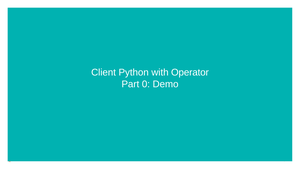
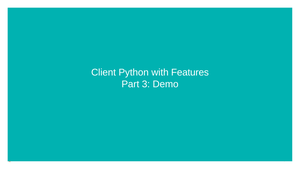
Operator: Operator -> Features
0: 0 -> 3
